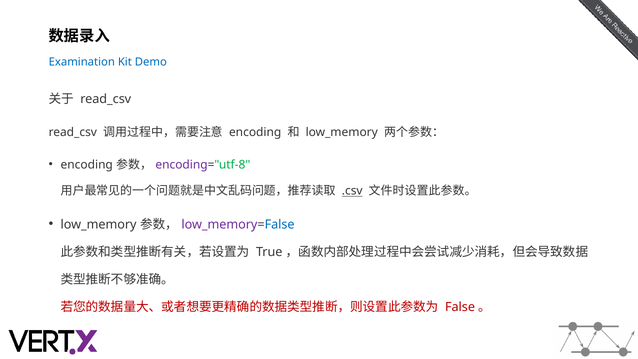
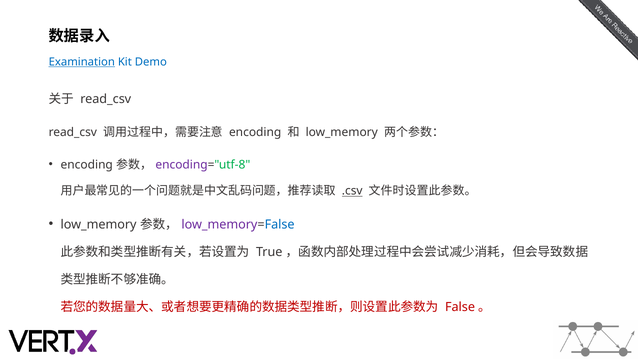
Examination underline: none -> present
